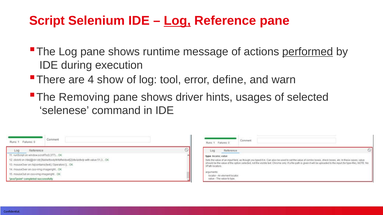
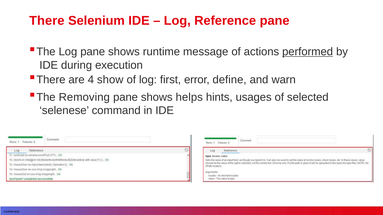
Script at (47, 21): Script -> There
Log at (177, 21) underline: present -> none
tool: tool -> first
driver: driver -> helps
